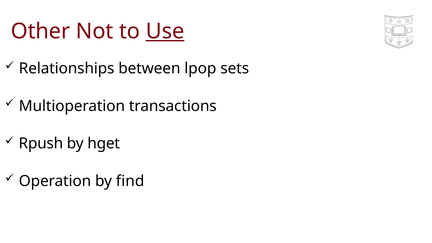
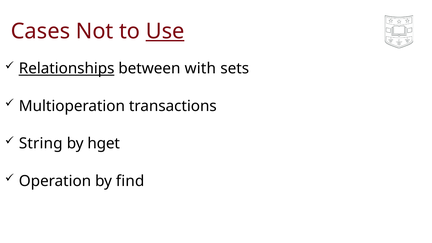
Other: Other -> Cases
Relationships underline: none -> present
lpop: lpop -> with
Rpush: Rpush -> String
